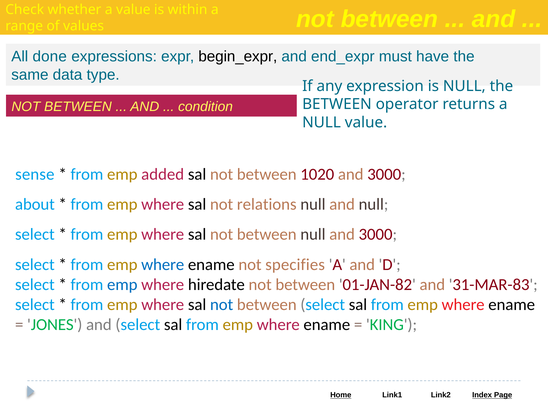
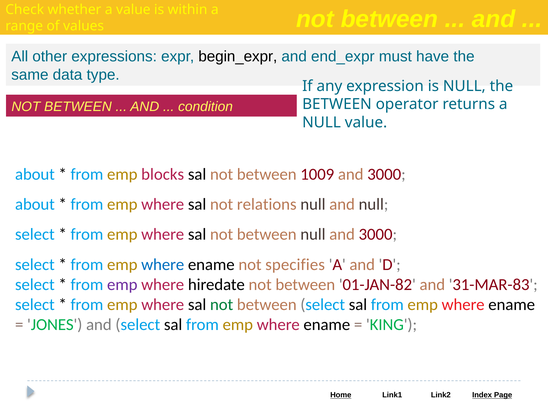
done: done -> other
sense at (35, 174): sense -> about
added: added -> blocks
1020: 1020 -> 1009
emp at (122, 285) colour: blue -> purple
not at (222, 305) colour: blue -> green
